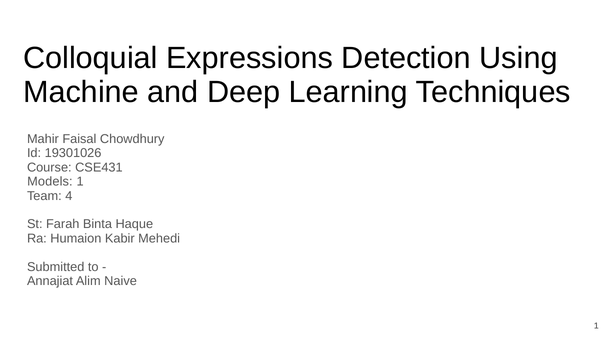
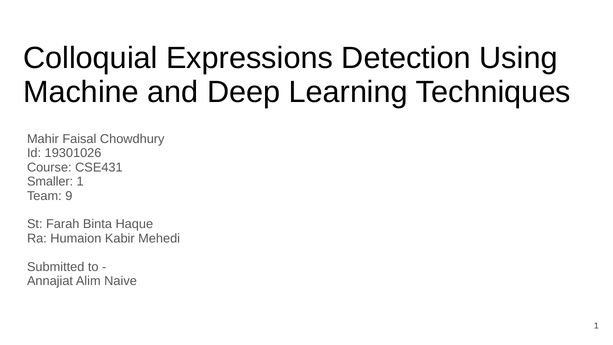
Models: Models -> Smaller
4: 4 -> 9
